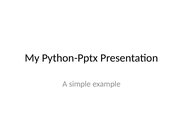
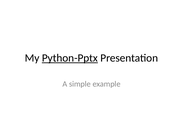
Python-Pptx underline: none -> present
